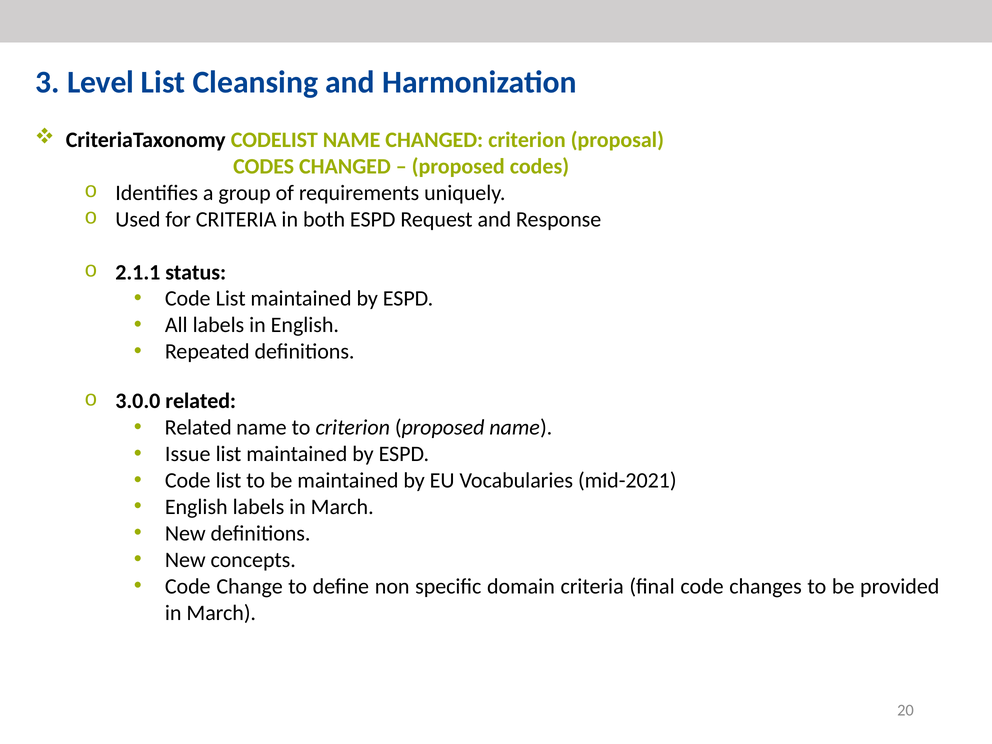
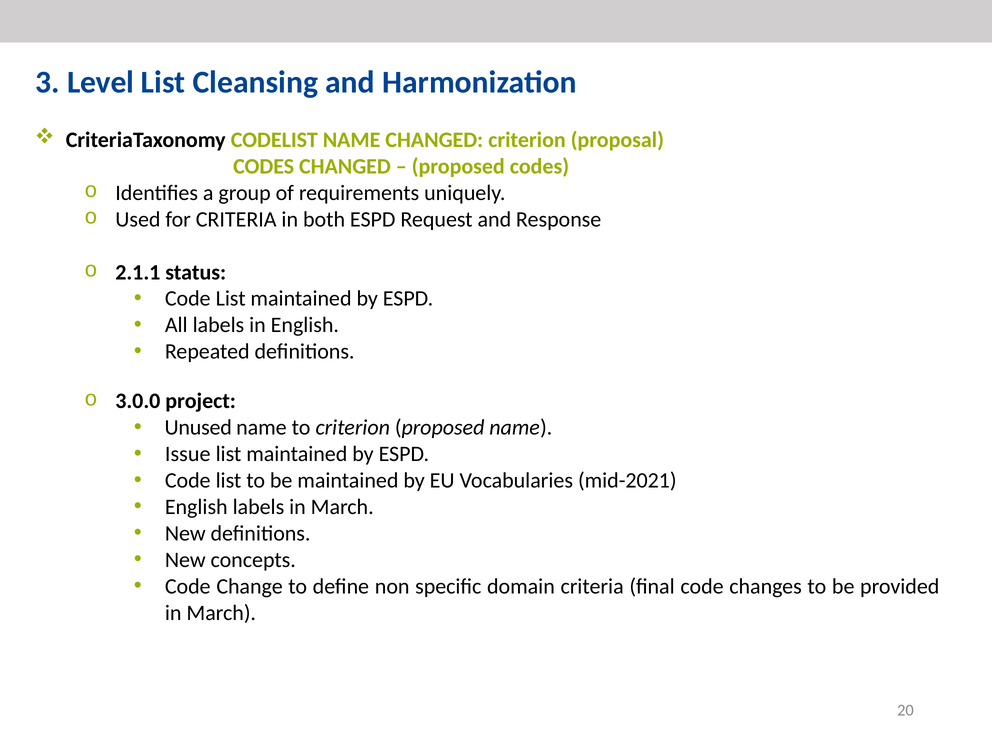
3.0.0 related: related -> project
Related at (198, 428): Related -> Unused
